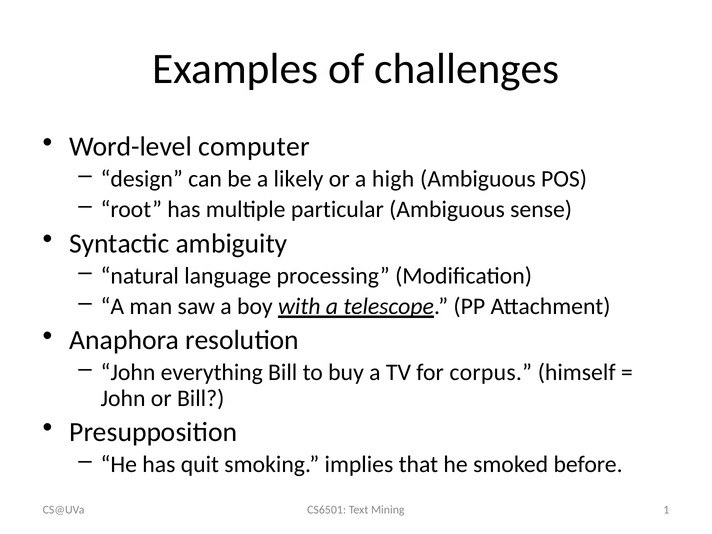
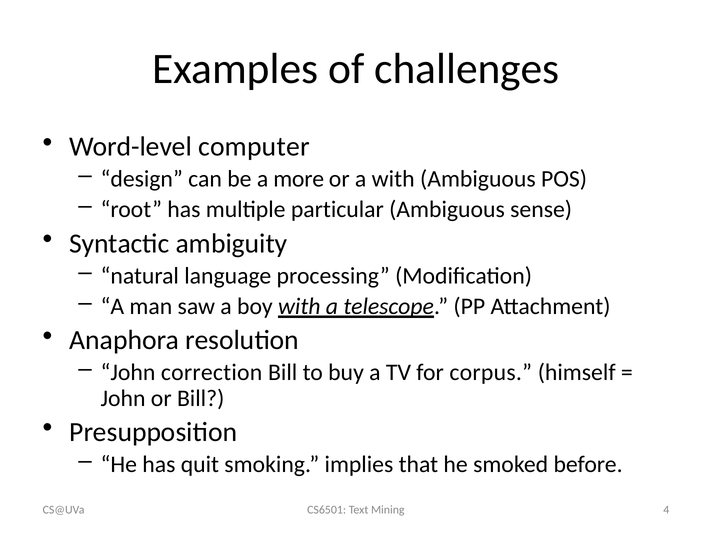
likely: likely -> more
a high: high -> with
everything: everything -> correction
1: 1 -> 4
